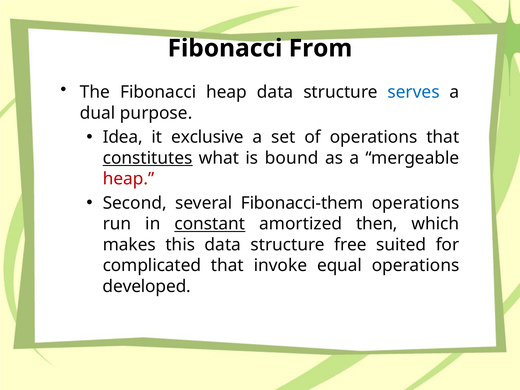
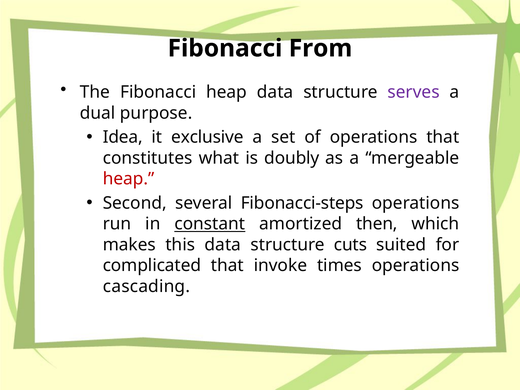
serves colour: blue -> purple
constitutes underline: present -> none
bound: bound -> doubly
Fibonacci-them: Fibonacci-them -> Fibonacci-steps
free: free -> cuts
equal: equal -> times
developed: developed -> cascading
